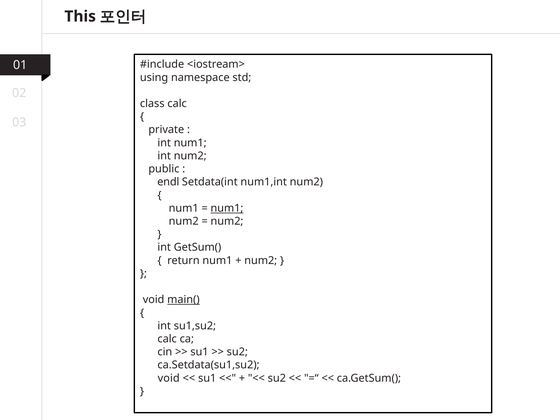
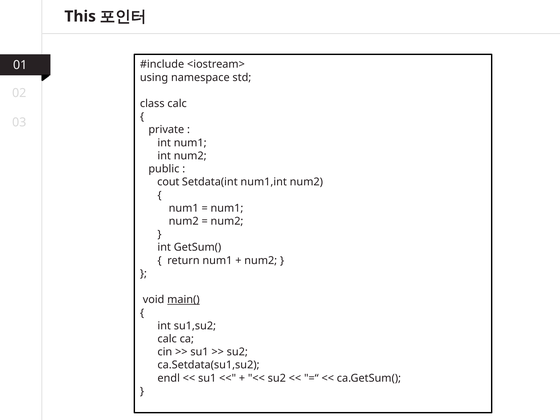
endl: endl -> cout
num1 at (227, 208) underline: present -> none
void at (169, 378): void -> endl
